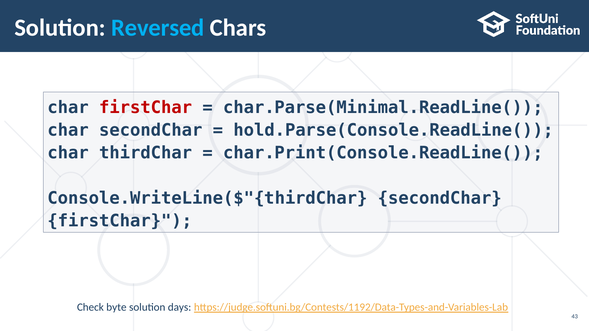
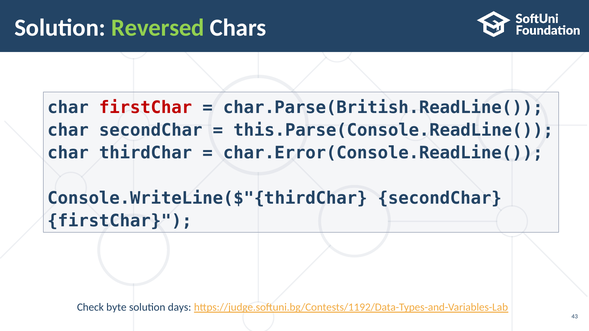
Reversed colour: light blue -> light green
char.Parse(Minimal.ReadLine(: char.Parse(Minimal.ReadLine( -> char.Parse(British.ReadLine(
hold.Parse(Console.ReadLine(: hold.Parse(Console.ReadLine( -> this.Parse(Console.ReadLine(
char.Print(Console.ReadLine(: char.Print(Console.ReadLine( -> char.Error(Console.ReadLine(
